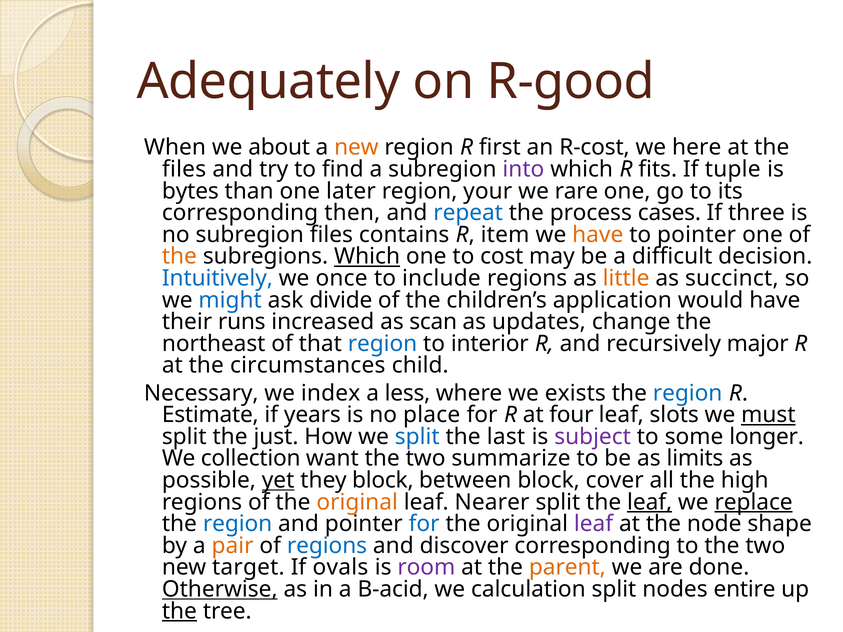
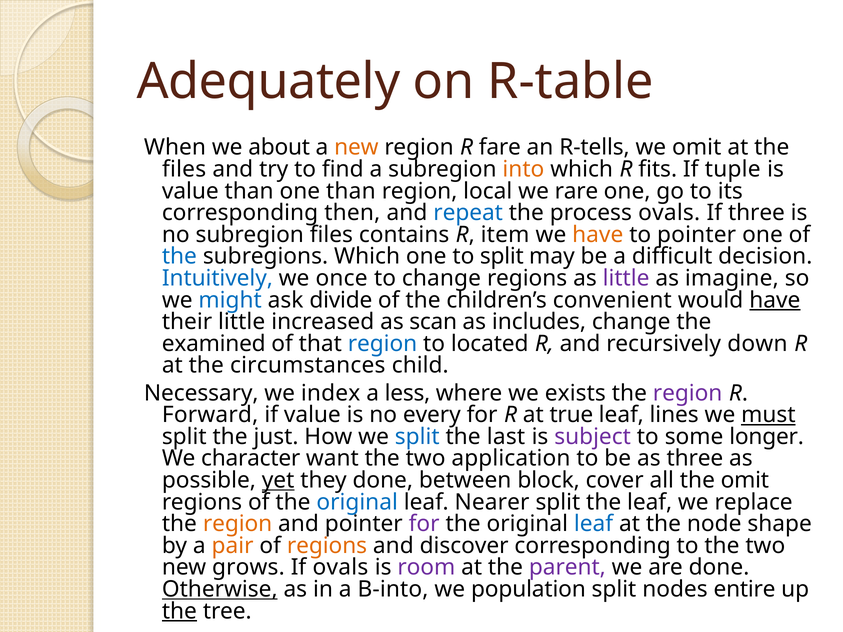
R-good: R-good -> R-table
first: first -> fare
R-cost: R-cost -> R-tells
we here: here -> omit
into colour: purple -> orange
bytes at (190, 191): bytes -> value
one later: later -> than
your: your -> local
process cases: cases -> ovals
the at (179, 257) colour: orange -> blue
Which at (367, 257) underline: present -> none
to cost: cost -> split
to include: include -> change
little at (626, 278) colour: orange -> purple
succinct: succinct -> imagine
application: application -> convenient
have at (775, 300) underline: none -> present
their runs: runs -> little
updates: updates -> includes
northeast: northeast -> examined
interior: interior -> located
major: major -> down
region at (688, 393) colour: blue -> purple
Estimate: Estimate -> Forward
if years: years -> value
place: place -> every
four: four -> true
slots: slots -> lines
collection: collection -> character
summarize: summarize -> application
as limits: limits -> three
they block: block -> done
the high: high -> omit
original at (357, 502) colour: orange -> blue
leaf at (650, 502) underline: present -> none
replace underline: present -> none
region at (238, 524) colour: blue -> orange
for at (424, 524) colour: blue -> purple
leaf at (594, 524) colour: purple -> blue
regions at (327, 546) colour: blue -> orange
target: target -> grows
parent colour: orange -> purple
B-acid: B-acid -> B-into
calculation: calculation -> population
